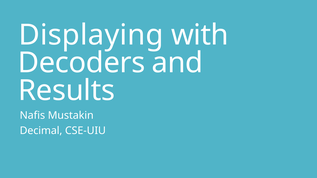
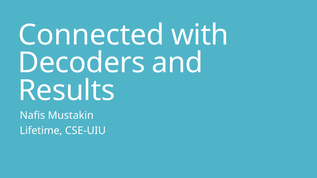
Displaying: Displaying -> Connected
Decimal: Decimal -> Lifetime
